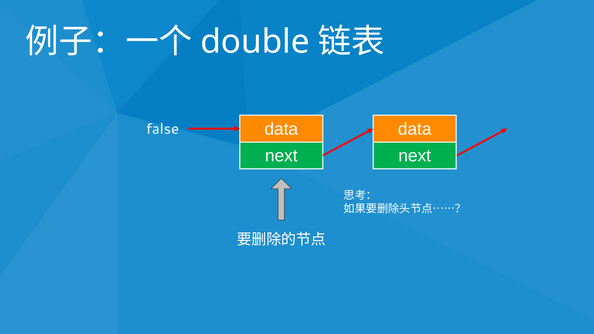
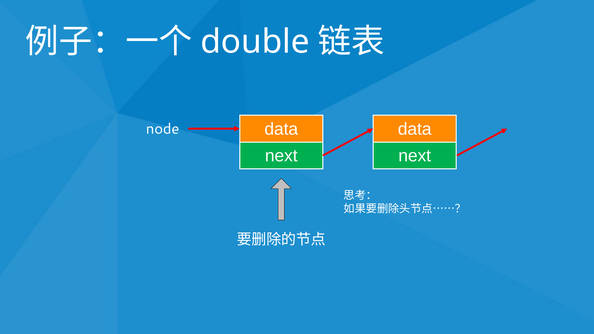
false: false -> node
